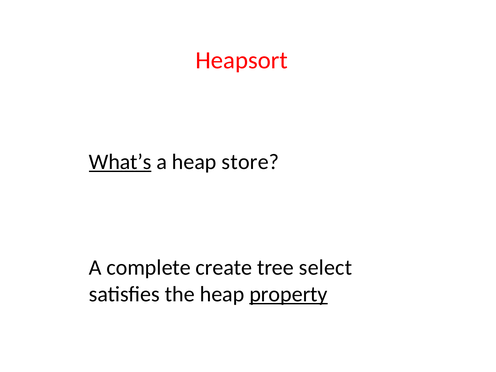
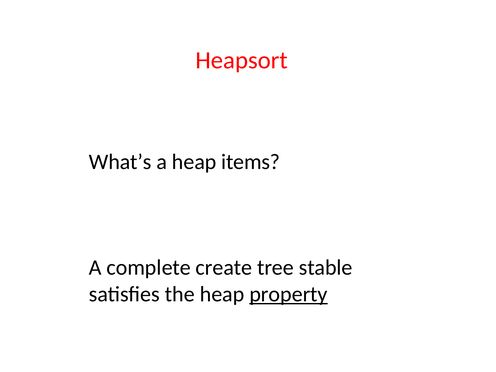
What’s underline: present -> none
store: store -> items
select: select -> stable
